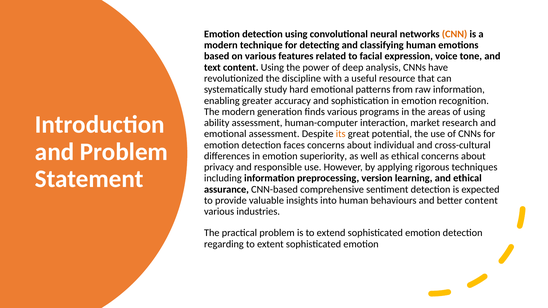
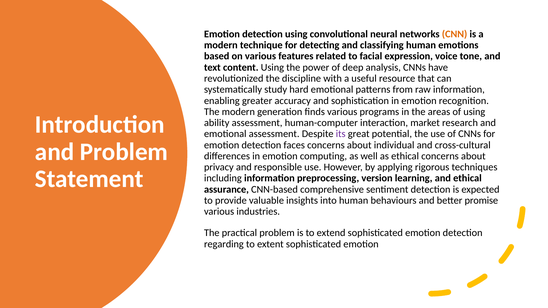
its colour: orange -> purple
superiority: superiority -> computing
better content: content -> promise
